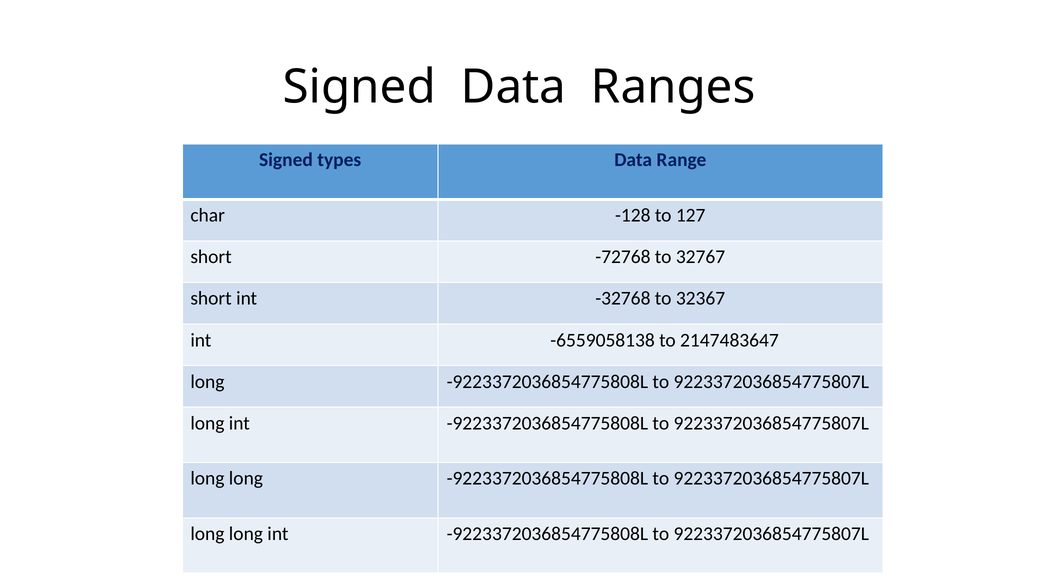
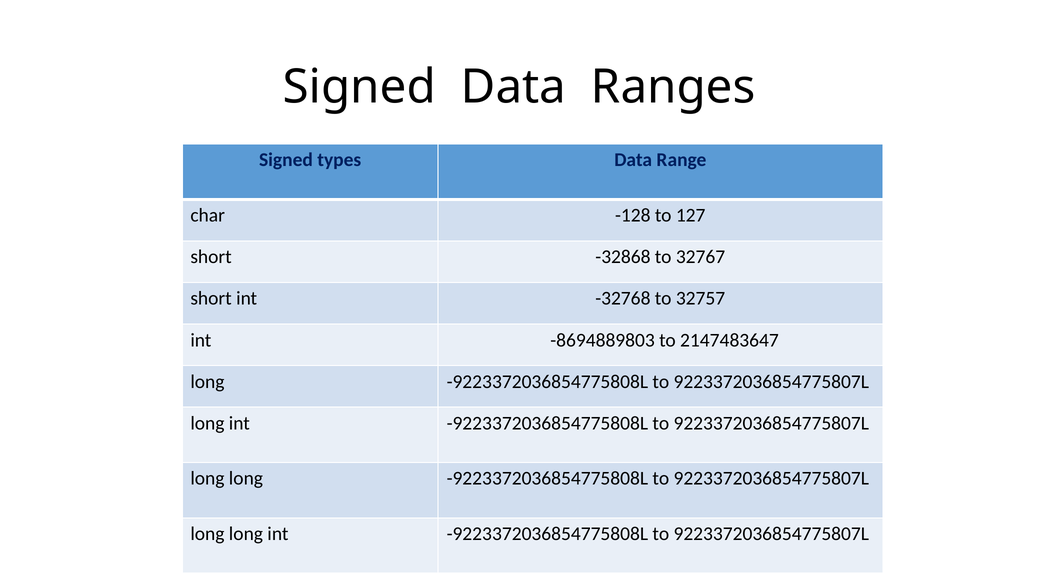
-72768: -72768 -> -32868
32367: 32367 -> 32757
-6559058138: -6559058138 -> -8694889803
